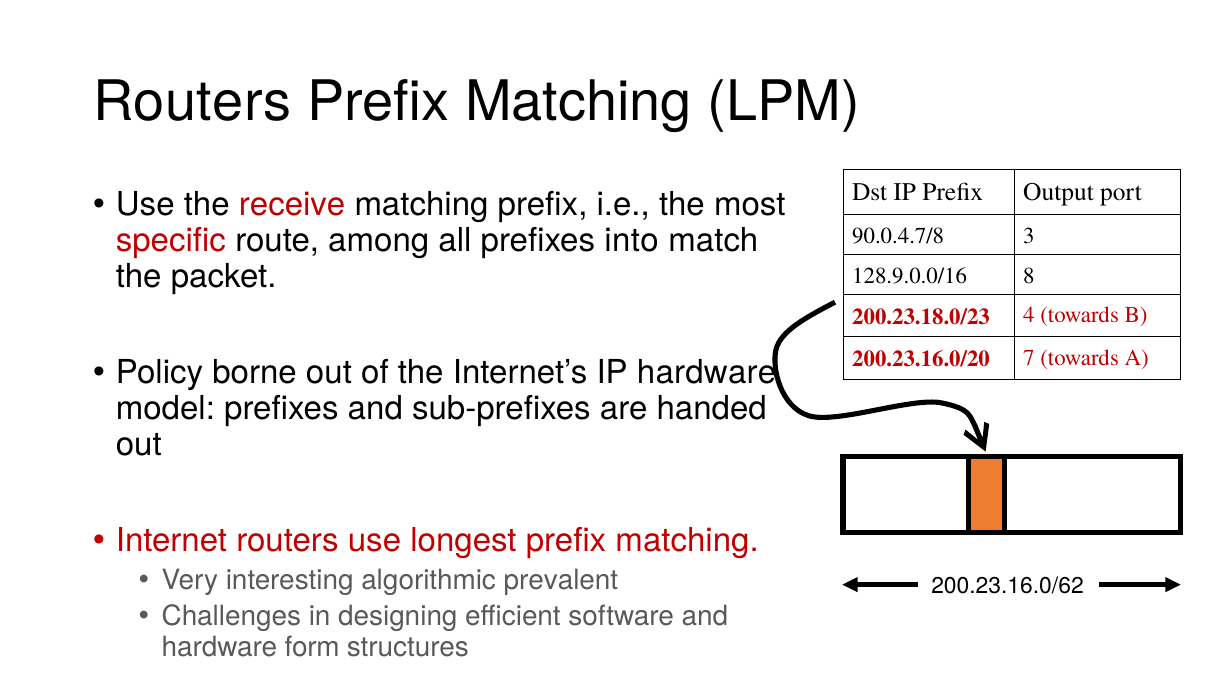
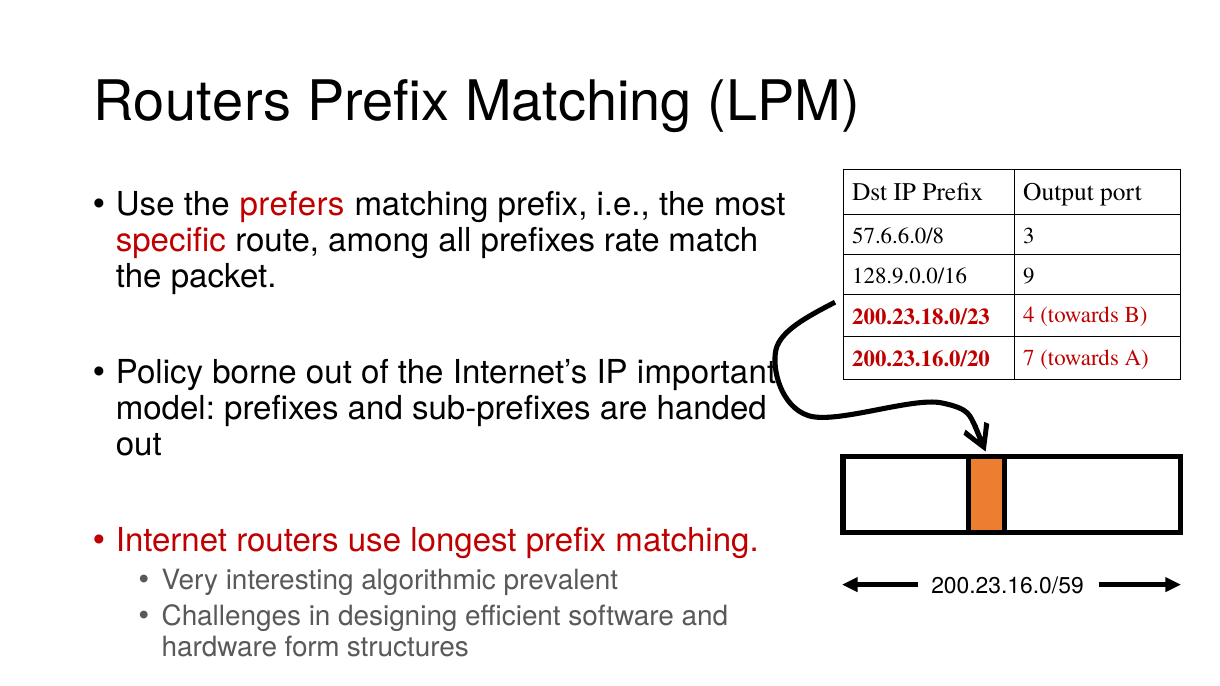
receive: receive -> prefers
90.0.4.7/8: 90.0.4.7/8 -> 57.6.6.0/8
into: into -> rate
8: 8 -> 9
IP hardware: hardware -> important
200.23.16.0/62: 200.23.16.0/62 -> 200.23.16.0/59
